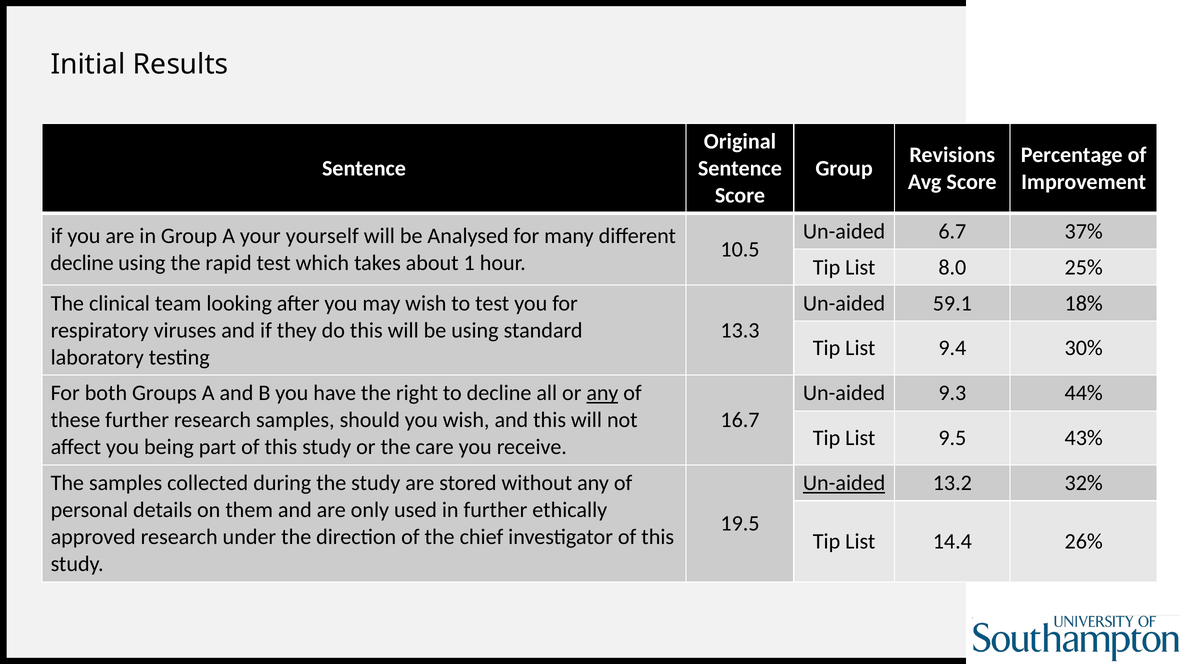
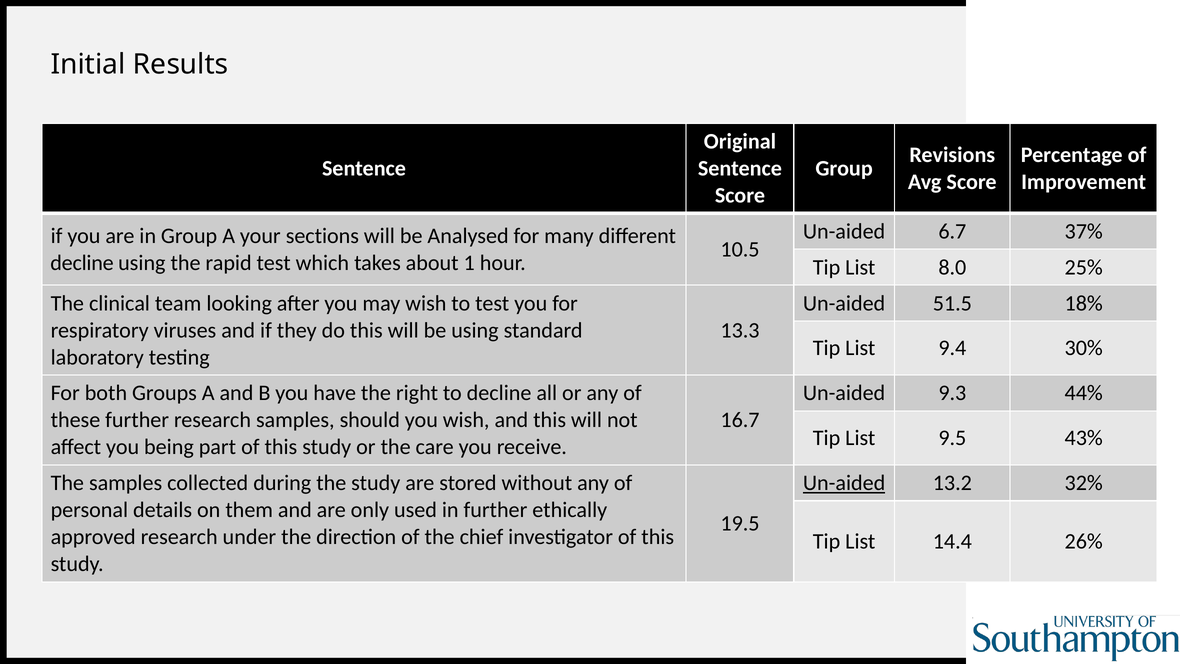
yourself: yourself -> sections
59.1: 59.1 -> 51.5
any at (602, 393) underline: present -> none
